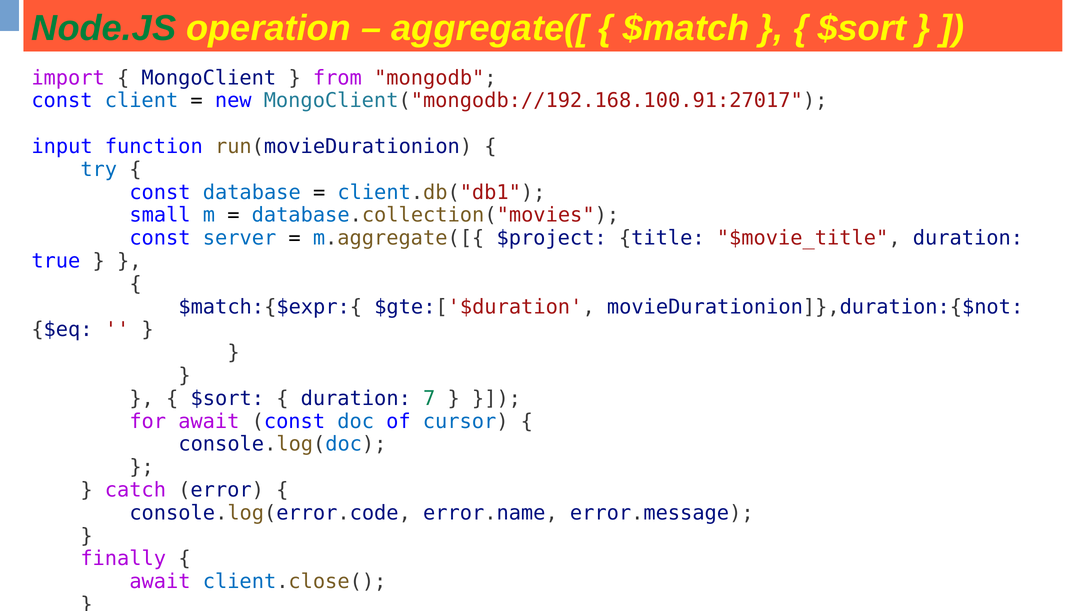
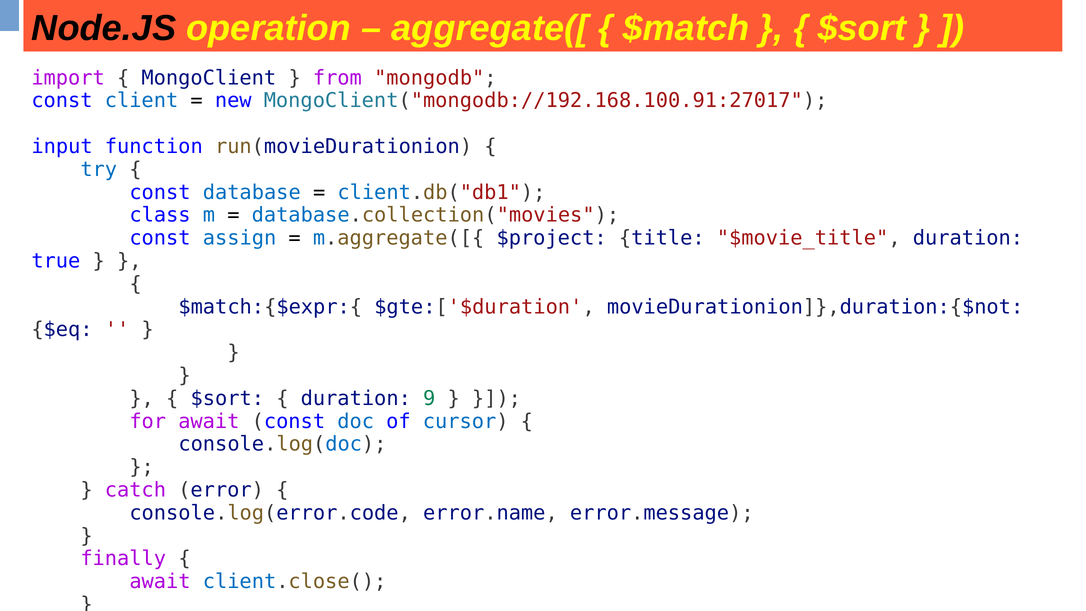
Node.JS colour: green -> black
small: small -> class
server: server -> assign
7: 7 -> 9
